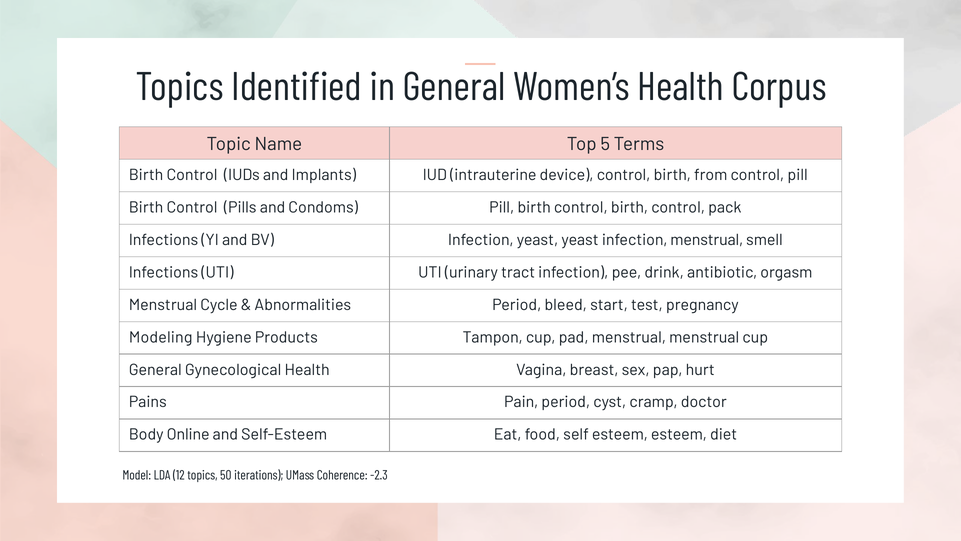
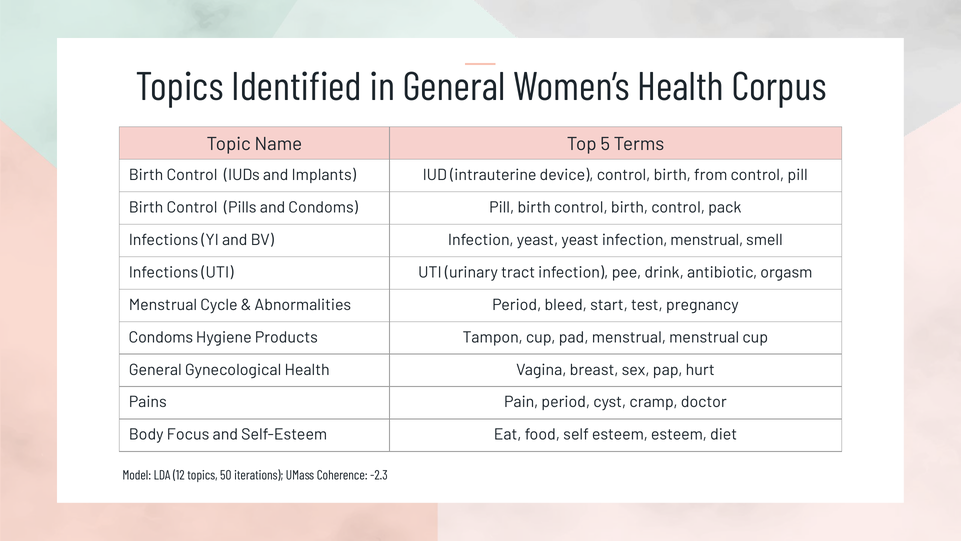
Modeling at (161, 337): Modeling -> Condoms
Online: Online -> Focus
